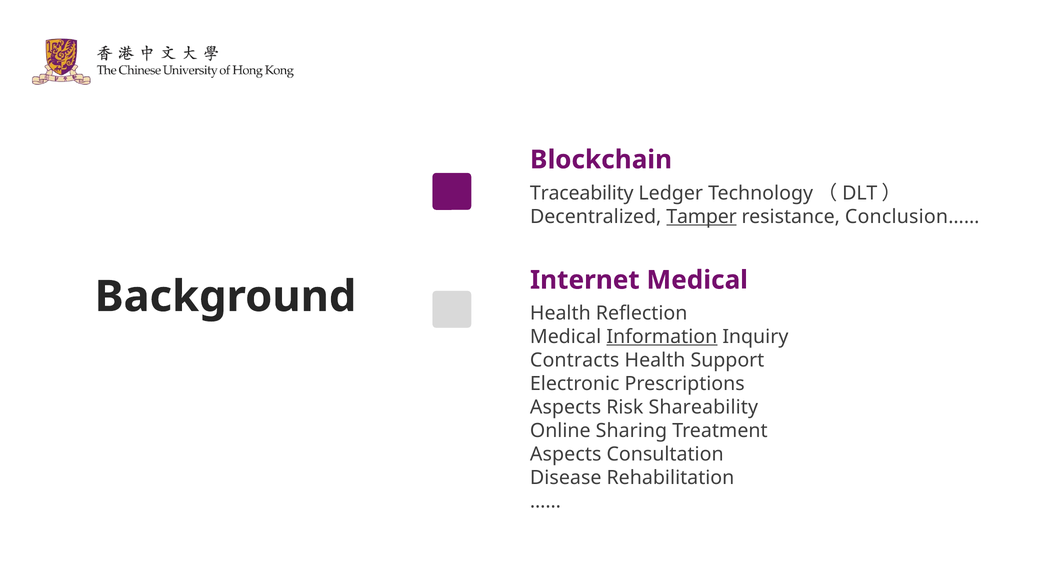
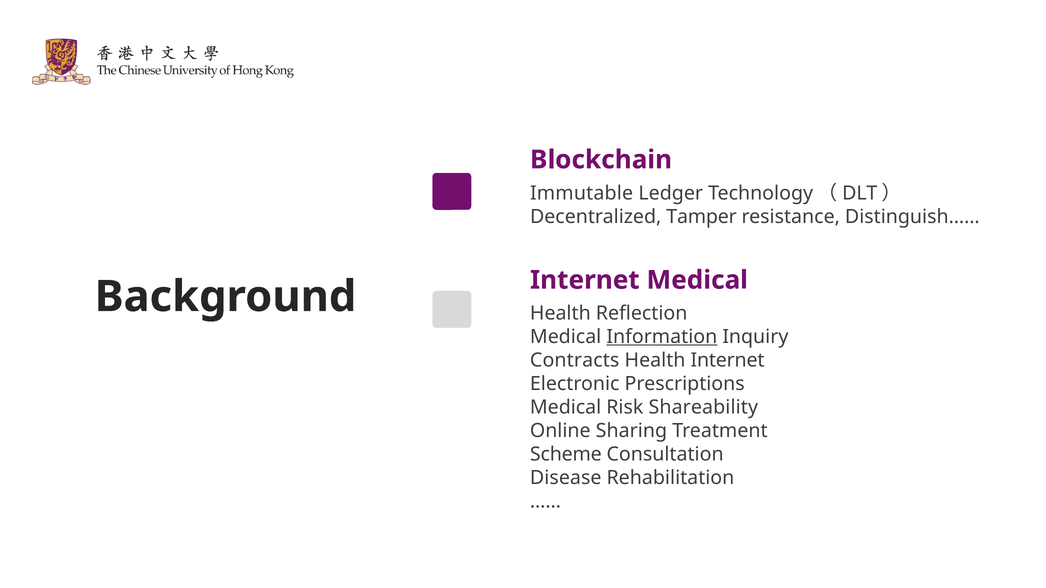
Traceability: Traceability -> Immutable
Tamper underline: present -> none
Conclusion……: Conclusion…… -> Distinguish……
Health Support: Support -> Internet
Aspects at (566, 407): Aspects -> Medical
Aspects at (566, 454): Aspects -> Scheme
